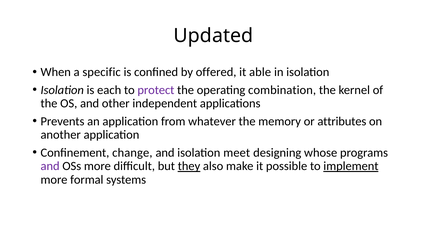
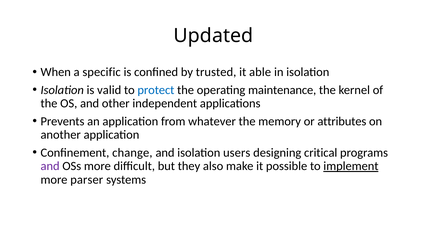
offered: offered -> trusted
each: each -> valid
protect colour: purple -> blue
combination: combination -> maintenance
meet: meet -> users
whose: whose -> critical
they underline: present -> none
formal: formal -> parser
